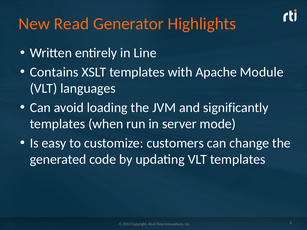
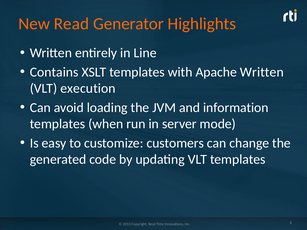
Apache Module: Module -> Written
languages: languages -> execution
significantly: significantly -> information
